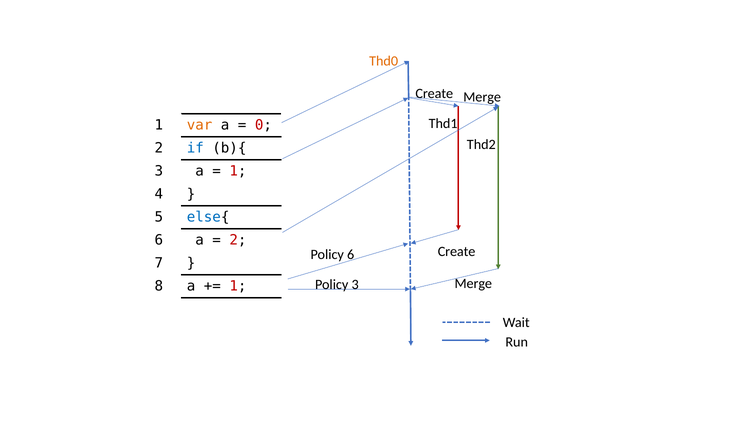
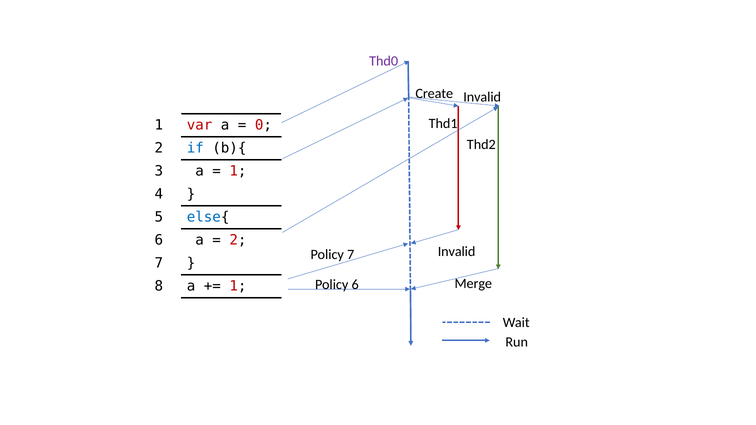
Thd0 colour: orange -> purple
Create Merge: Merge -> Invalid
var colour: orange -> red
Create at (457, 252): Create -> Invalid
Policy 6: 6 -> 7
Policy 3: 3 -> 6
